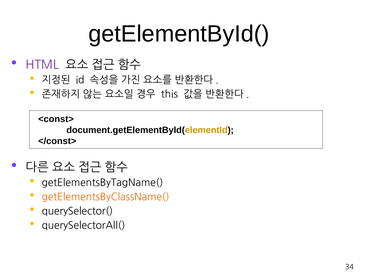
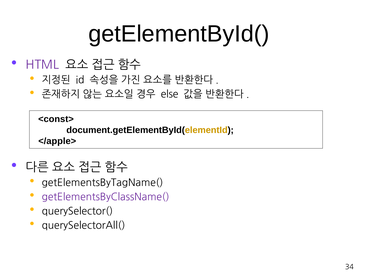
this: this -> else
</const>: </const> -> </apple>
getElementsByClassName( colour: orange -> purple
